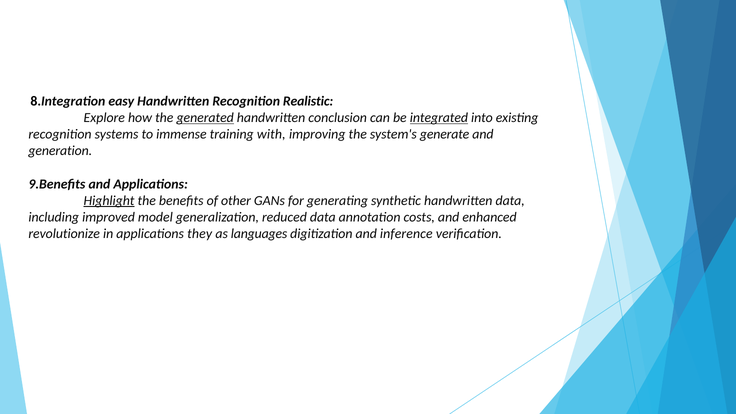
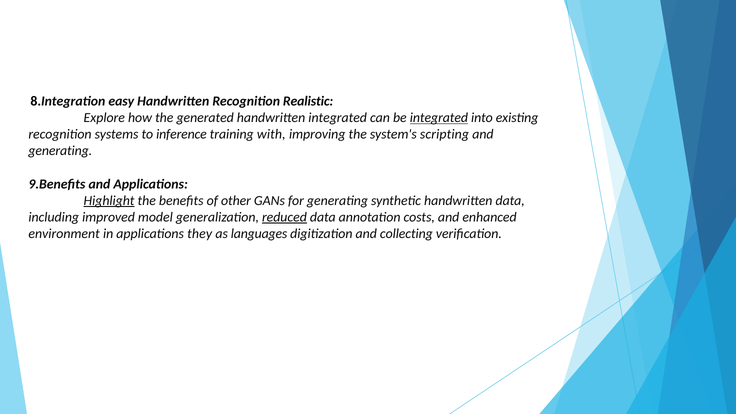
generated underline: present -> none
handwritten conclusion: conclusion -> integrated
immense: immense -> inference
generate: generate -> scripting
generation at (60, 151): generation -> generating
reduced underline: none -> present
revolutionize: revolutionize -> environment
inference: inference -> collecting
